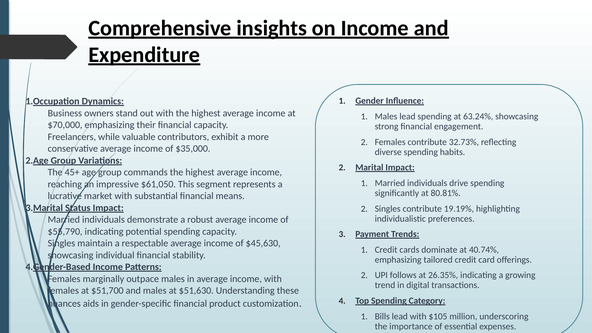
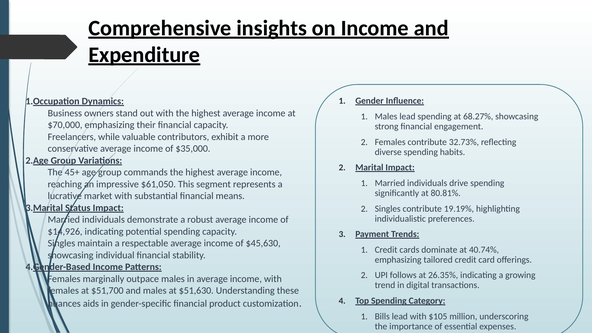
63.24%: 63.24% -> 68.27%
$55,790: $55,790 -> $14,926
